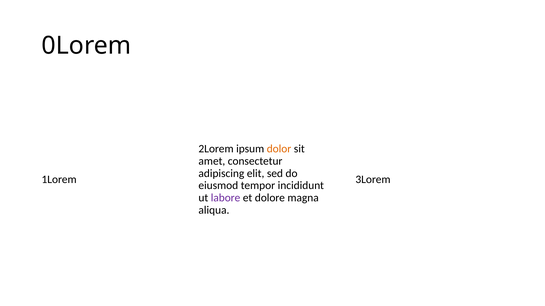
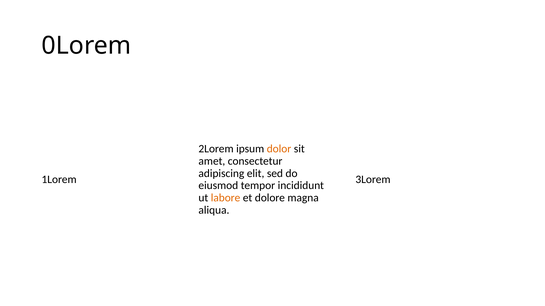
labore colour: purple -> orange
